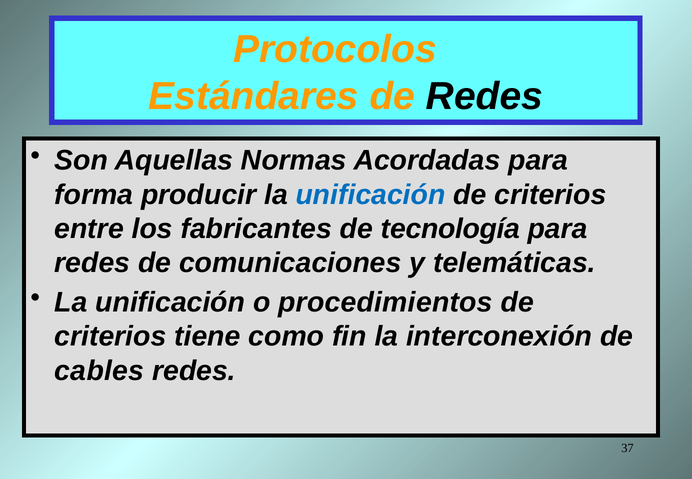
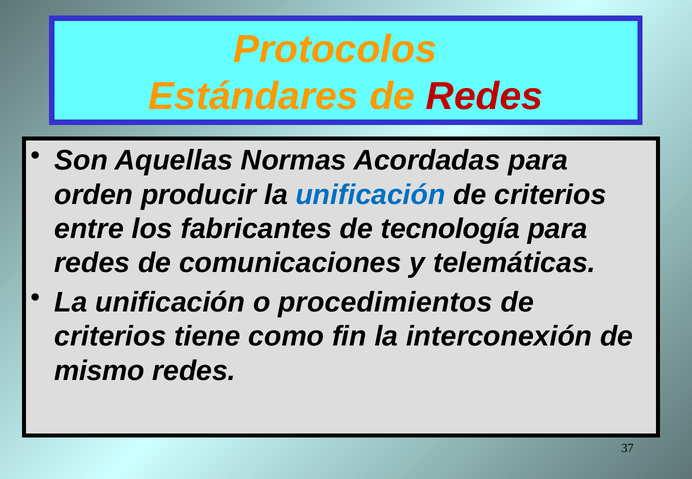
Redes at (484, 96) colour: black -> red
forma: forma -> orden
cables: cables -> mismo
